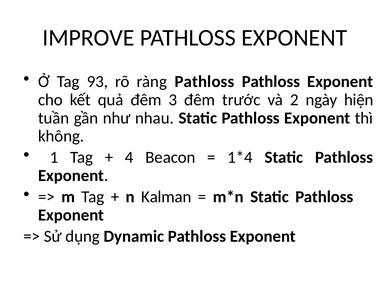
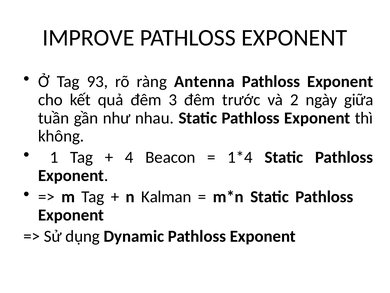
ràng Pathloss: Pathloss -> Antenna
hiện: hiện -> giữa
